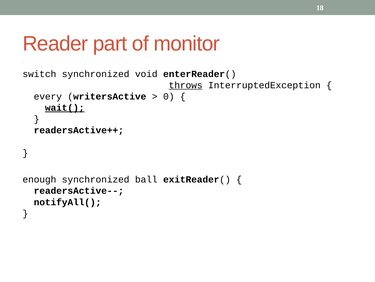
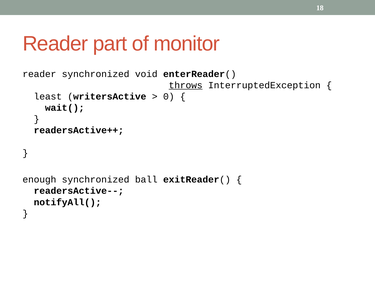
switch at (39, 74): switch -> reader
every: every -> least
wait( underline: present -> none
